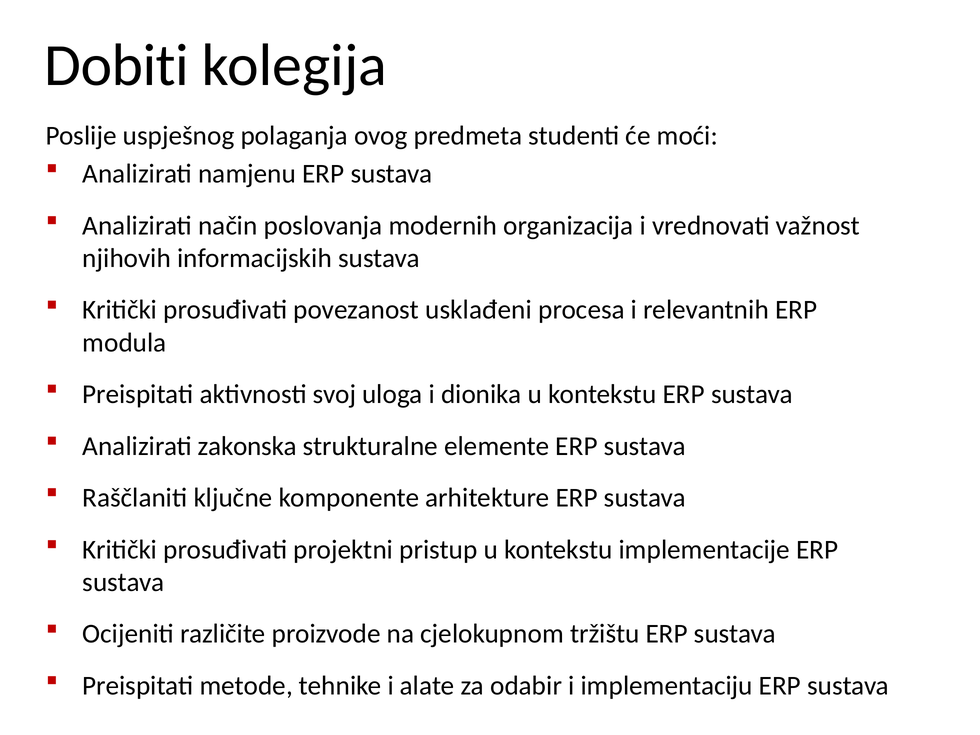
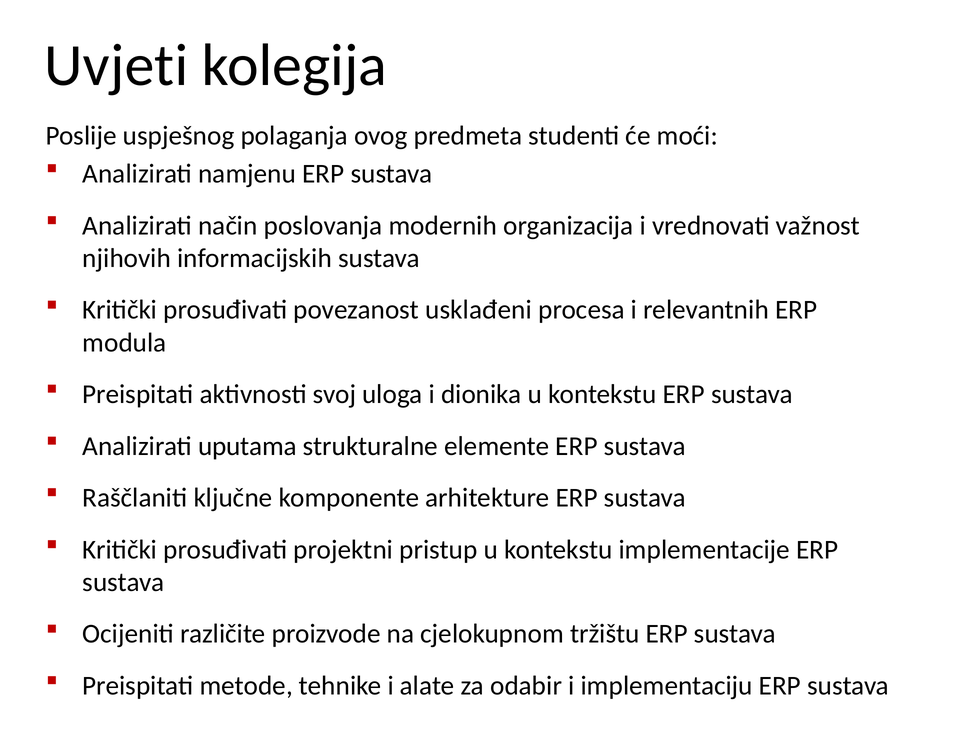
Dobiti: Dobiti -> Uvjeti
zakonska: zakonska -> uputama
